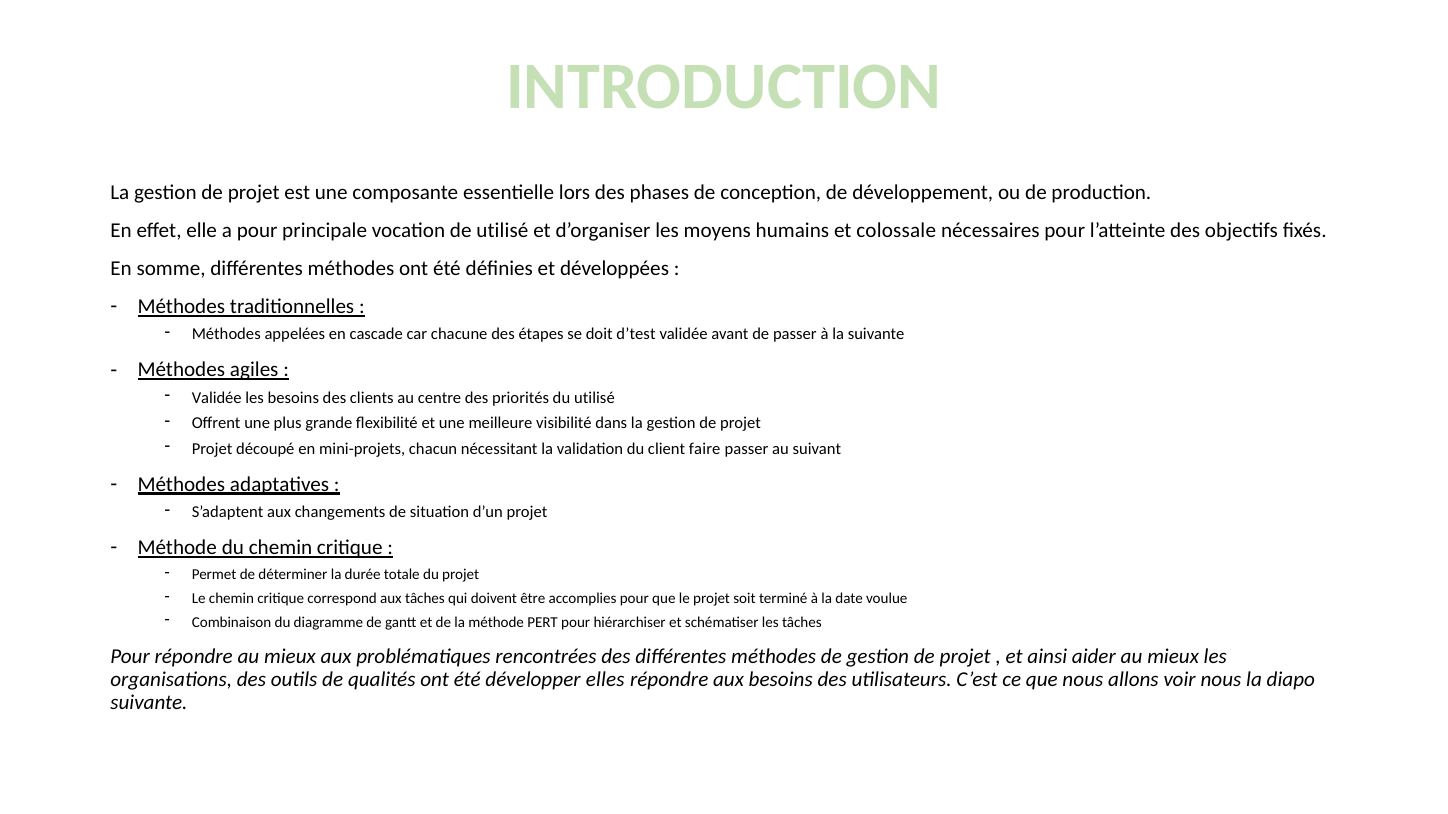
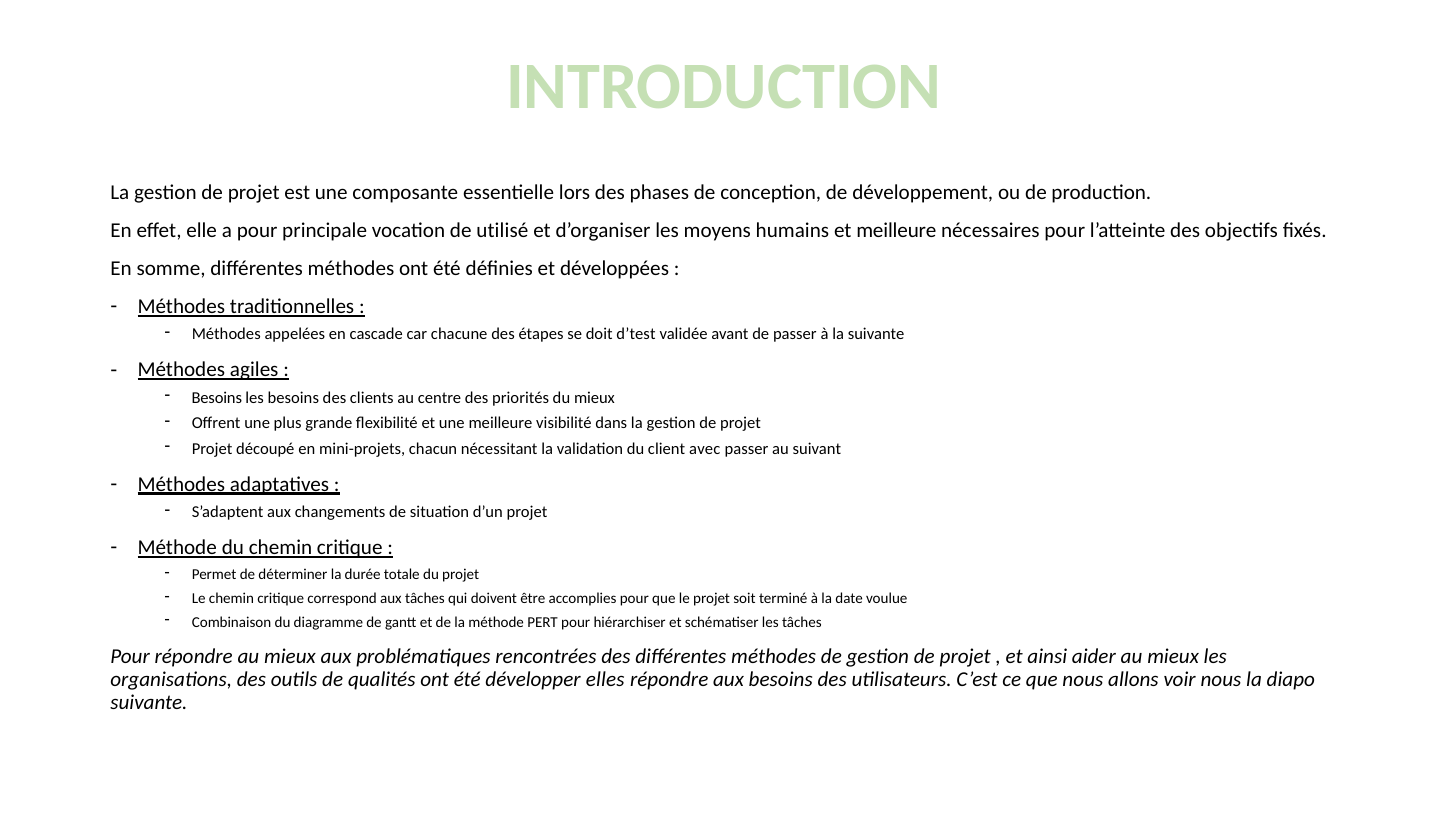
et colossale: colossale -> meilleure
Validée at (217, 398): Validée -> Besoins
du utilisé: utilisé -> mieux
faire: faire -> avec
